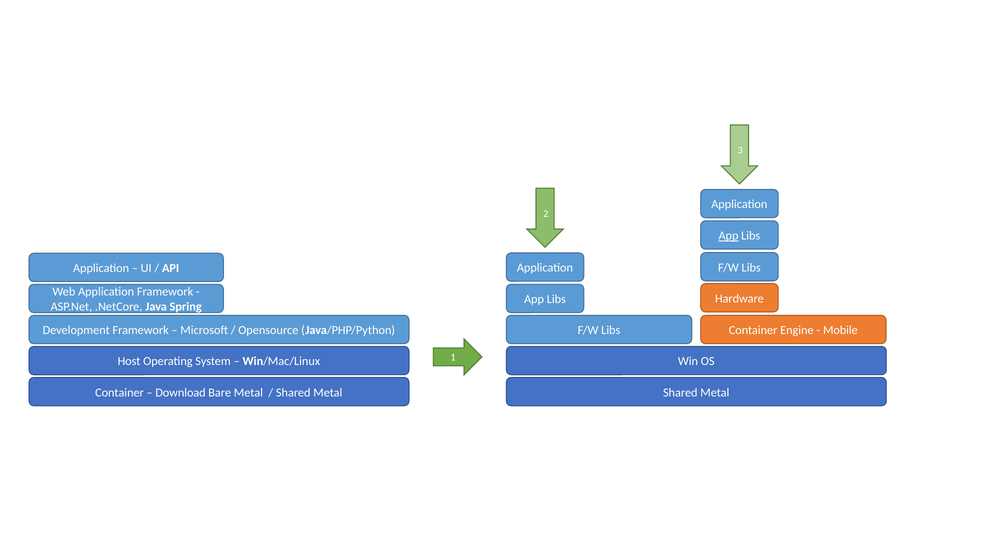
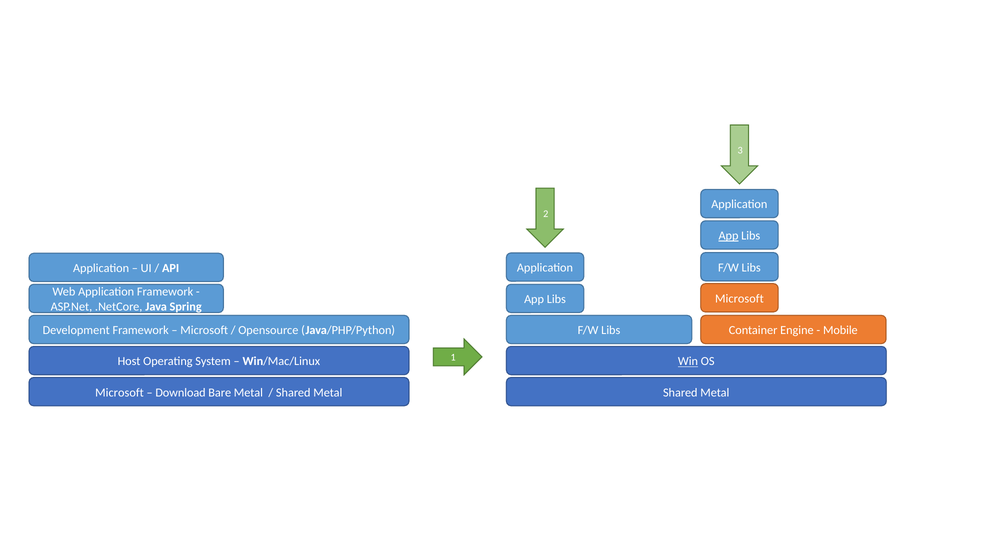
Hardware at (739, 299): Hardware -> Microsoft
Win underline: none -> present
Container at (120, 392): Container -> Microsoft
